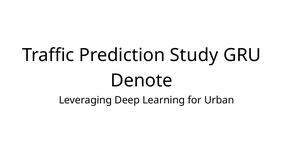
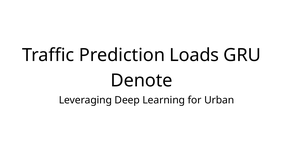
Study: Study -> Loads
